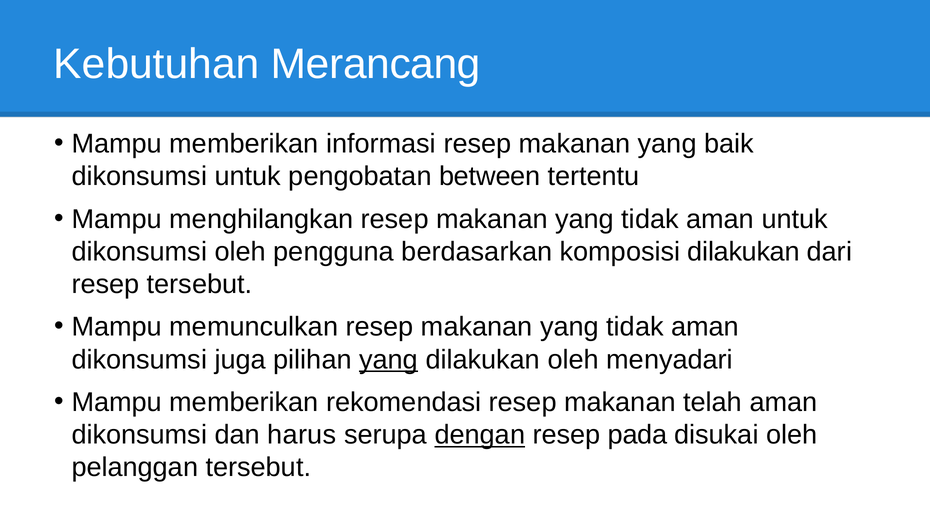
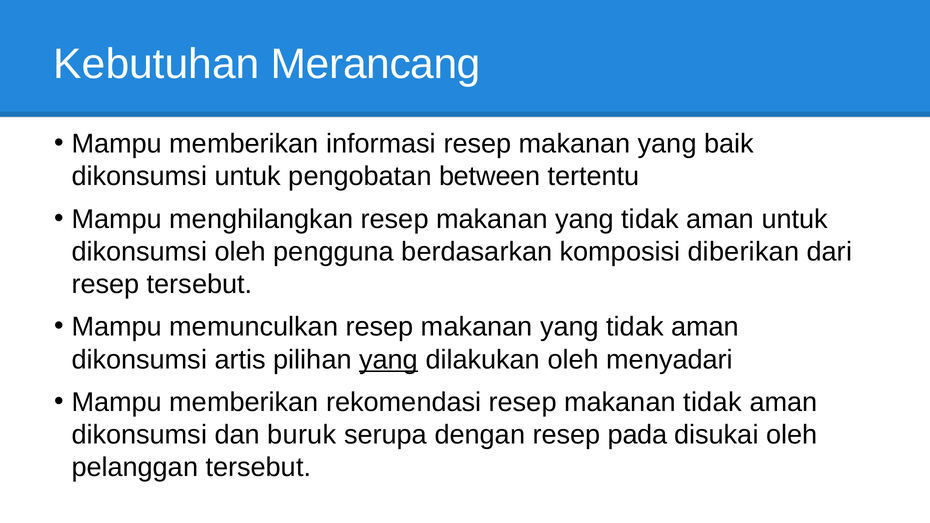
komposisi dilakukan: dilakukan -> diberikan
juga: juga -> artis
makanan telah: telah -> tidak
harus: harus -> buruk
dengan underline: present -> none
